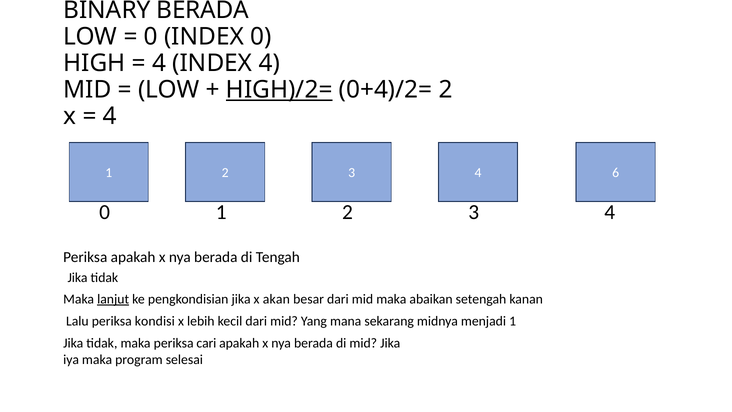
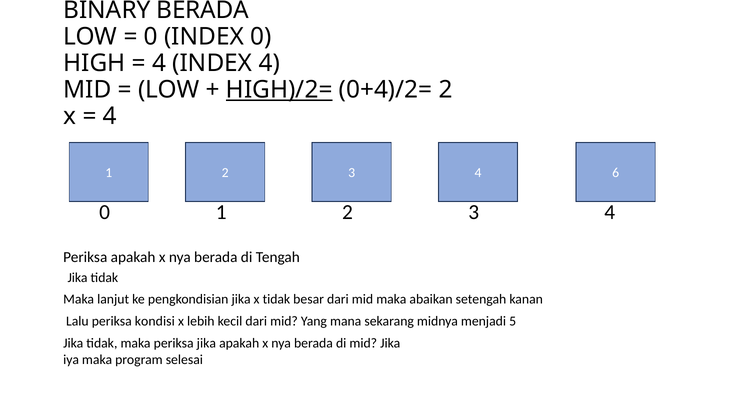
lanjut underline: present -> none
x akan: akan -> tidak
menjadi 1: 1 -> 5
periksa cari: cari -> jika
